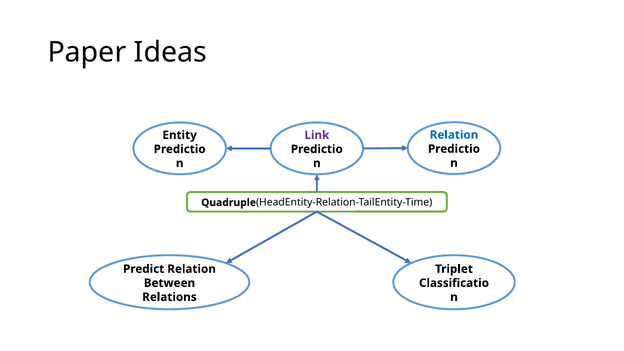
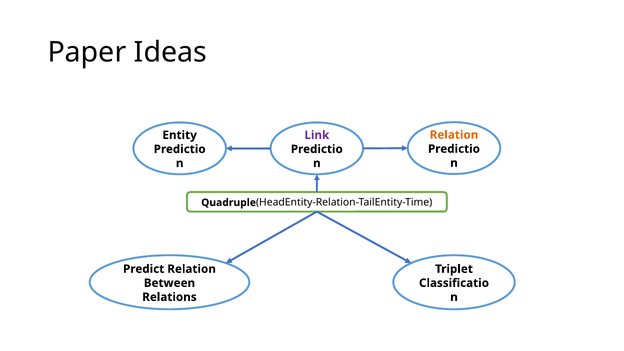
Relation at (454, 135) colour: blue -> orange
